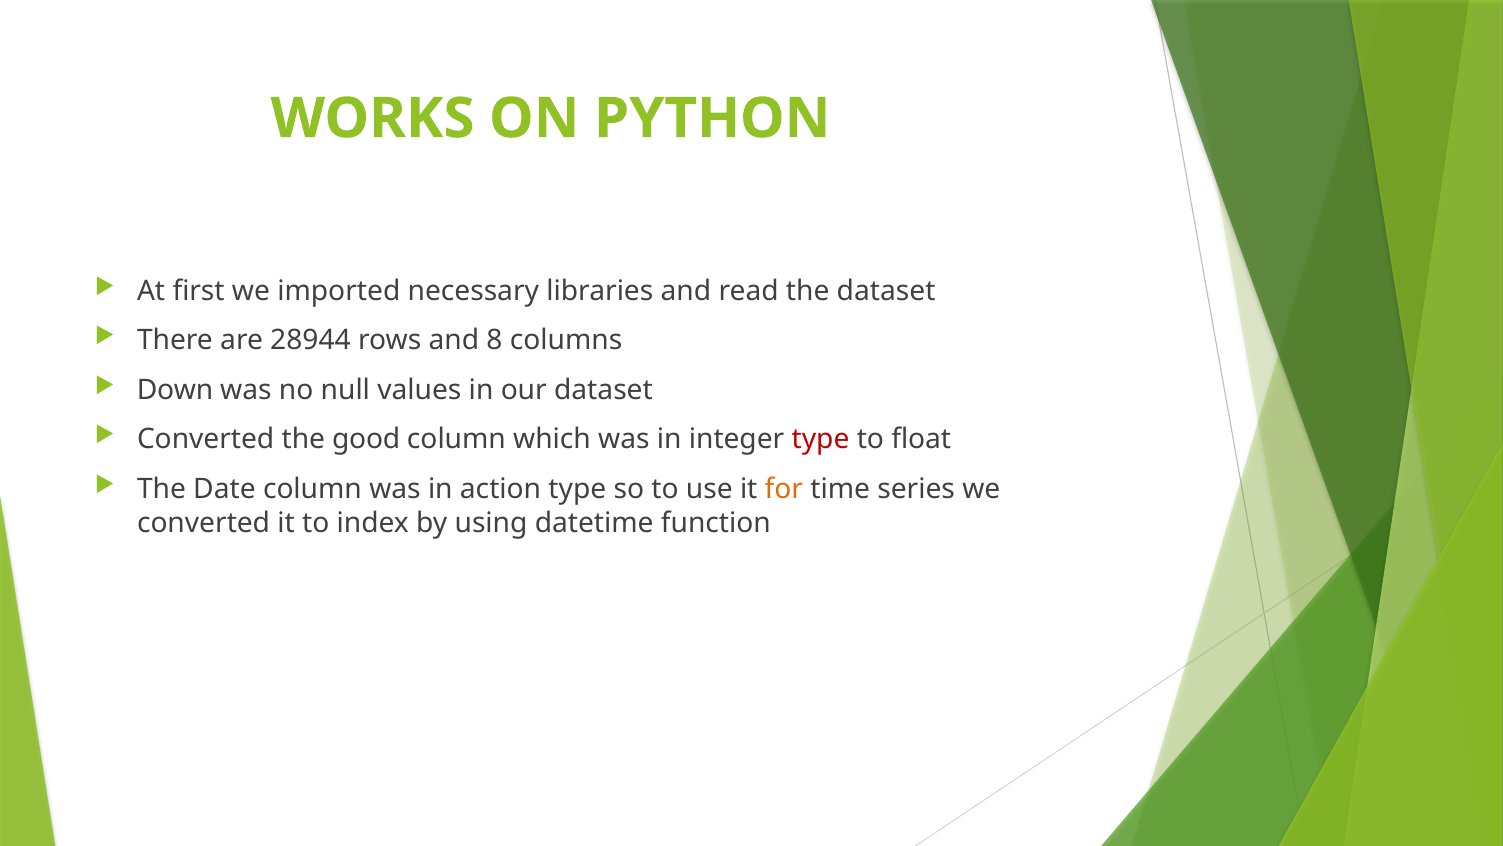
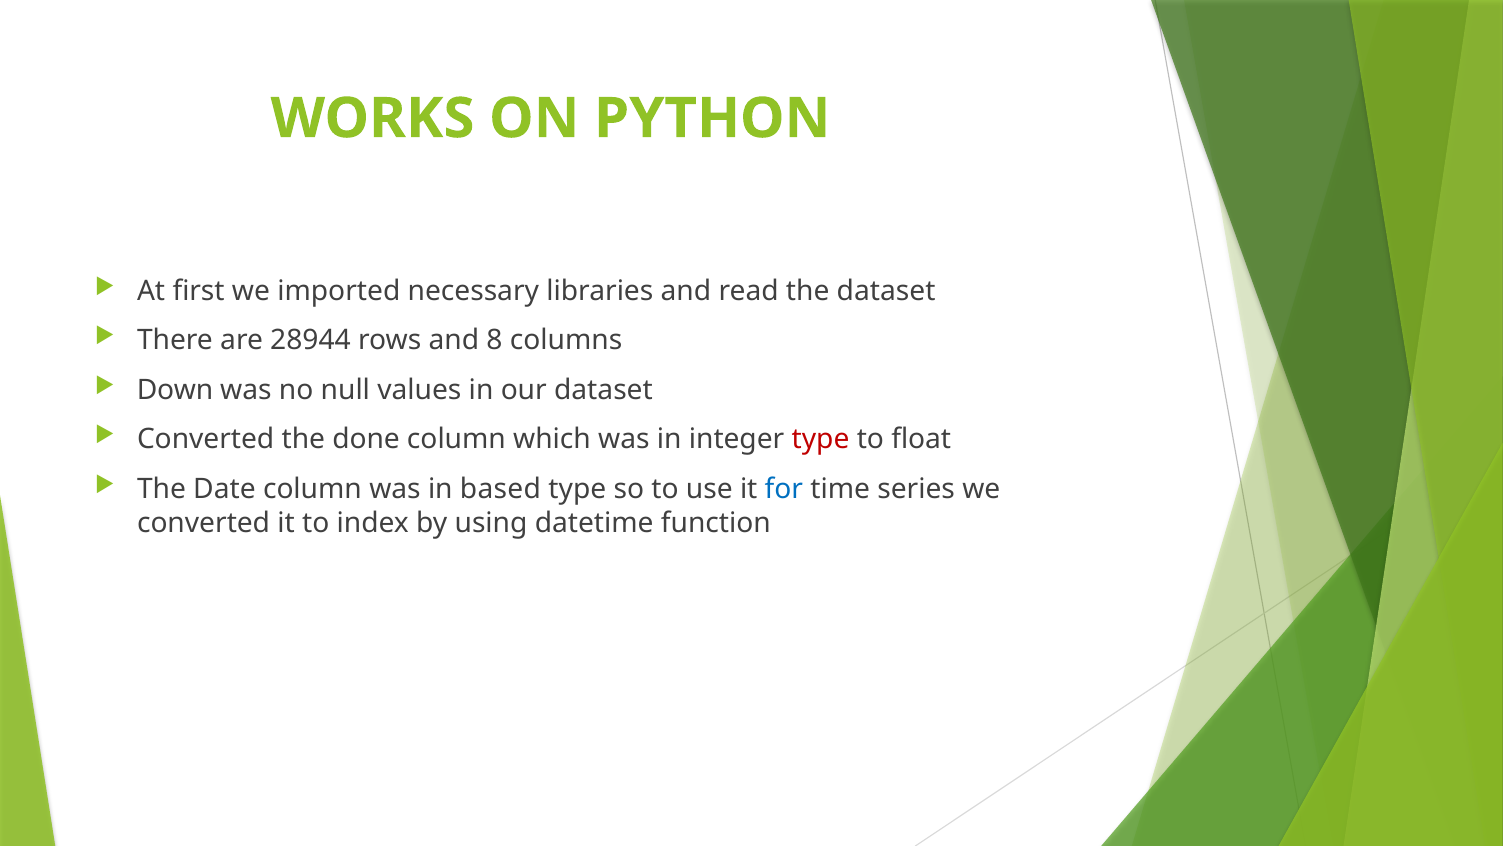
good: good -> done
action: action -> based
for colour: orange -> blue
